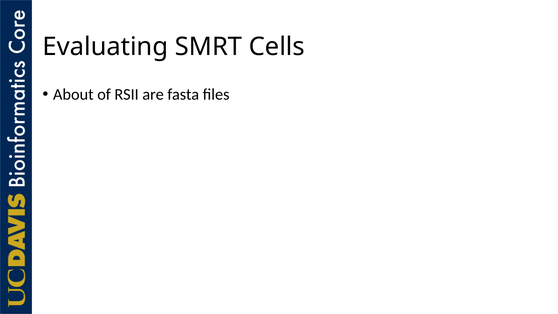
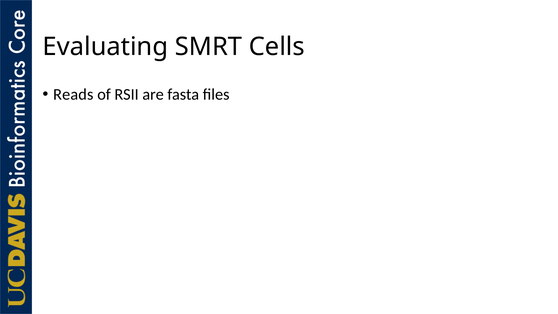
About: About -> Reads
